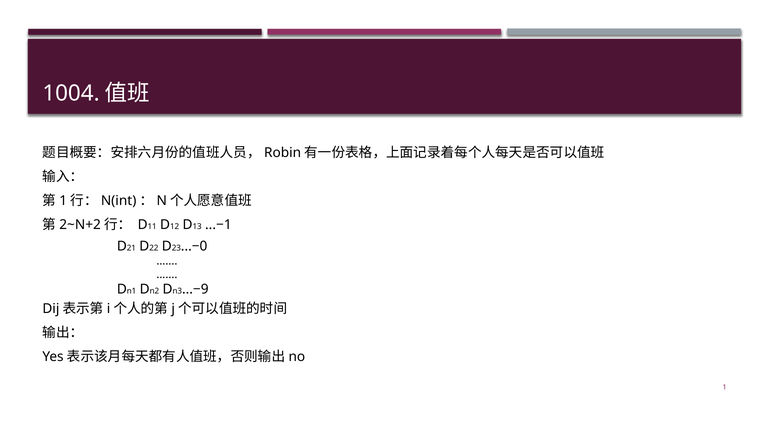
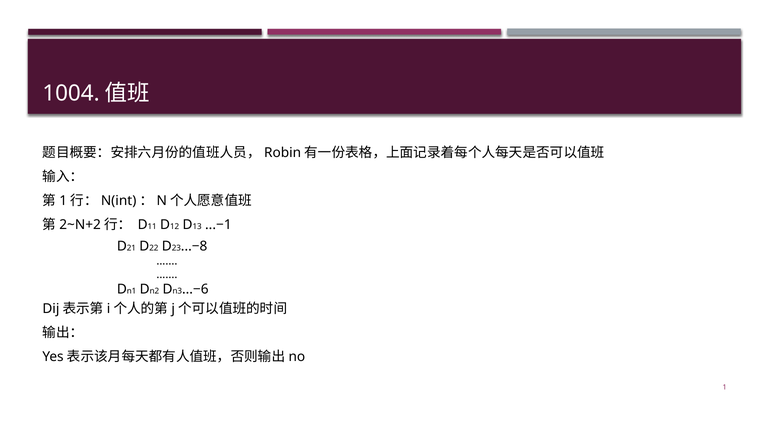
...−0: ...−0 -> ...−8
...−9: ...−9 -> ...−6
